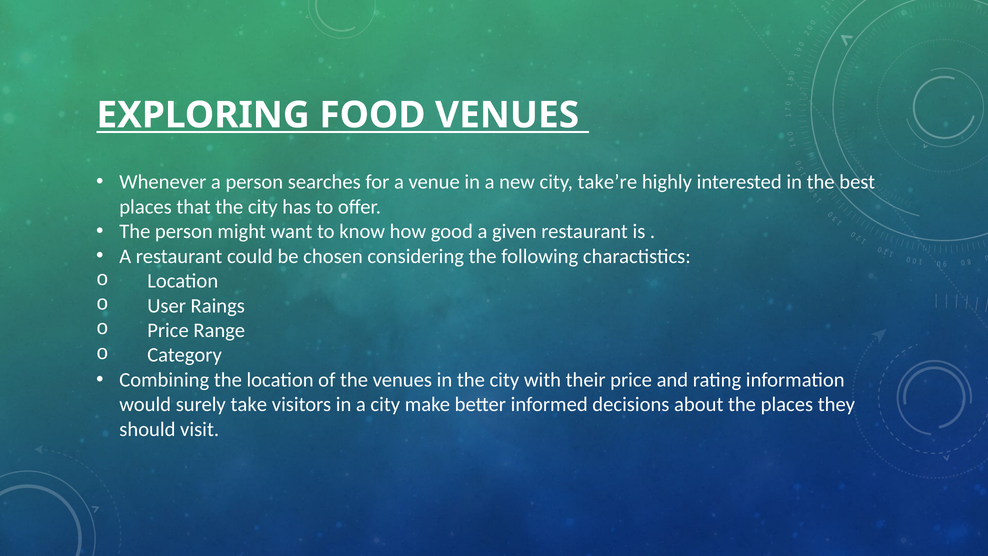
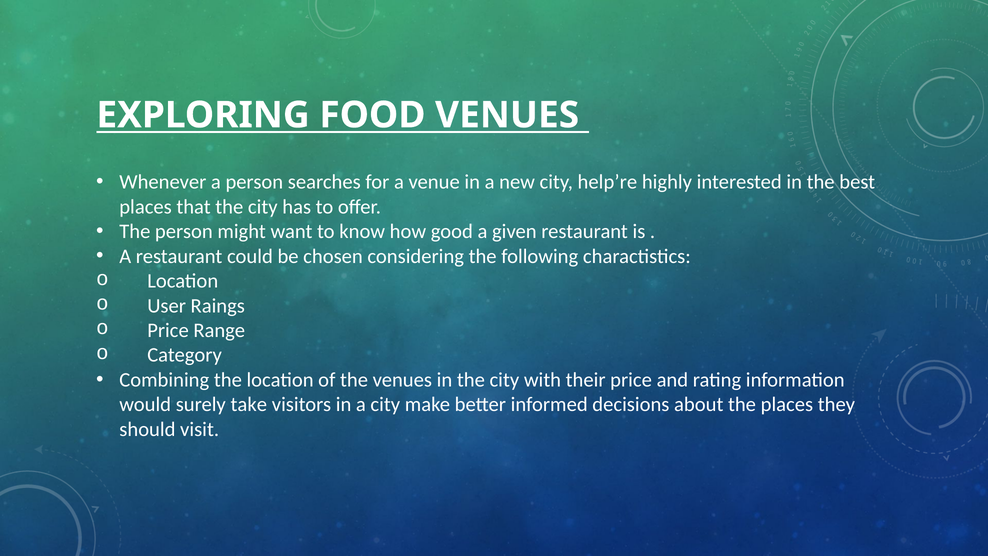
take’re: take’re -> help’re
